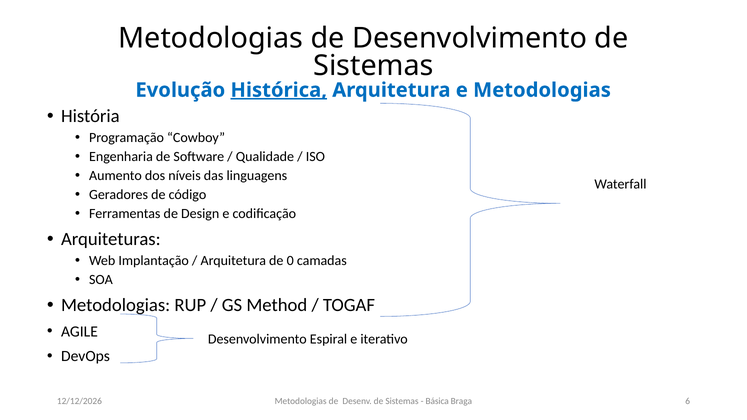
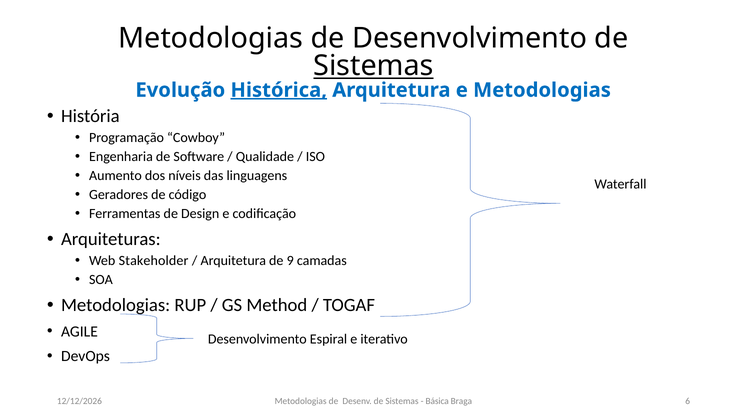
Sistemas at (373, 66) underline: none -> present
Implantação: Implantação -> Stakeholder
0: 0 -> 9
